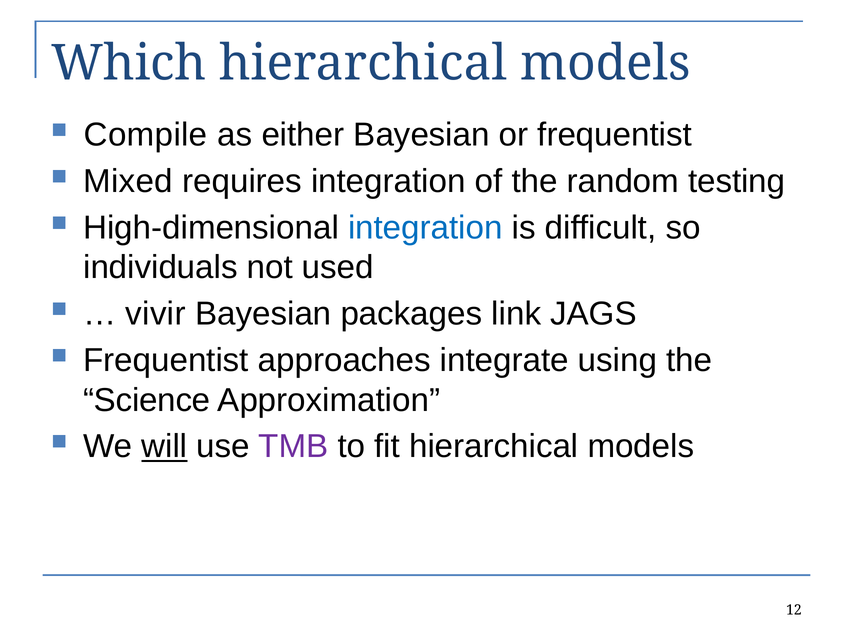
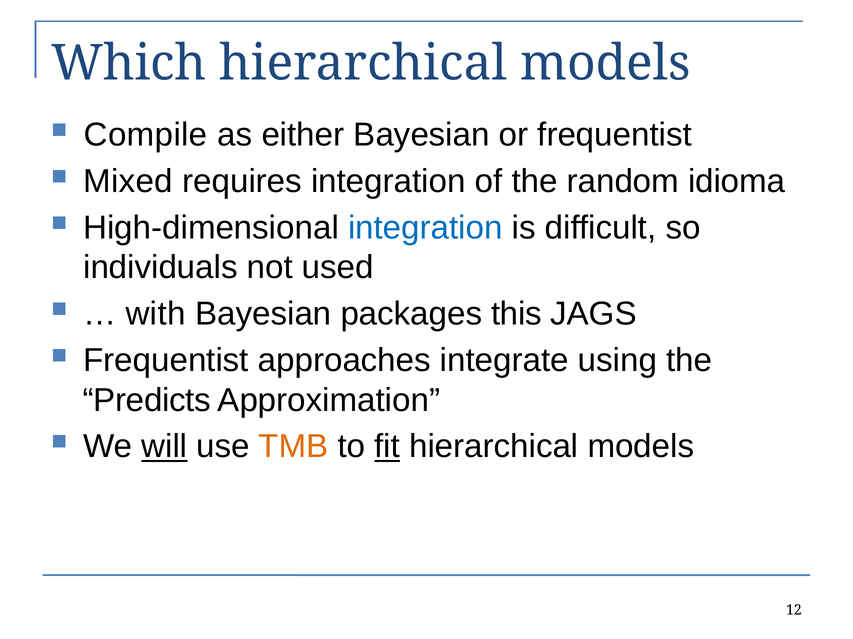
testing: testing -> idioma
vivir: vivir -> with
link: link -> this
Science: Science -> Predicts
TMB colour: purple -> orange
fit underline: none -> present
